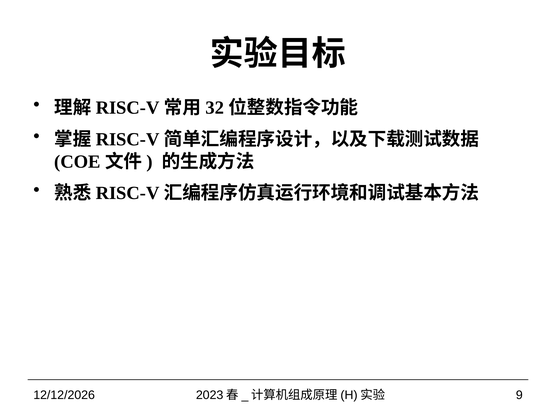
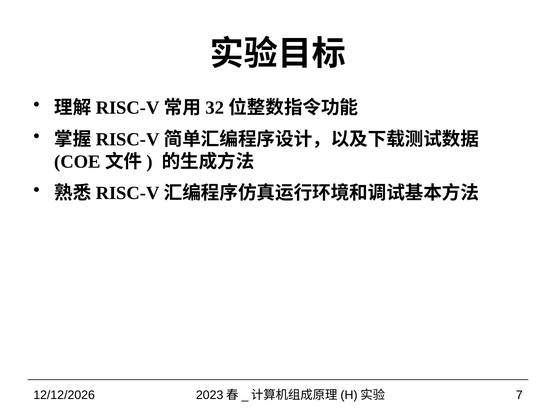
9: 9 -> 7
